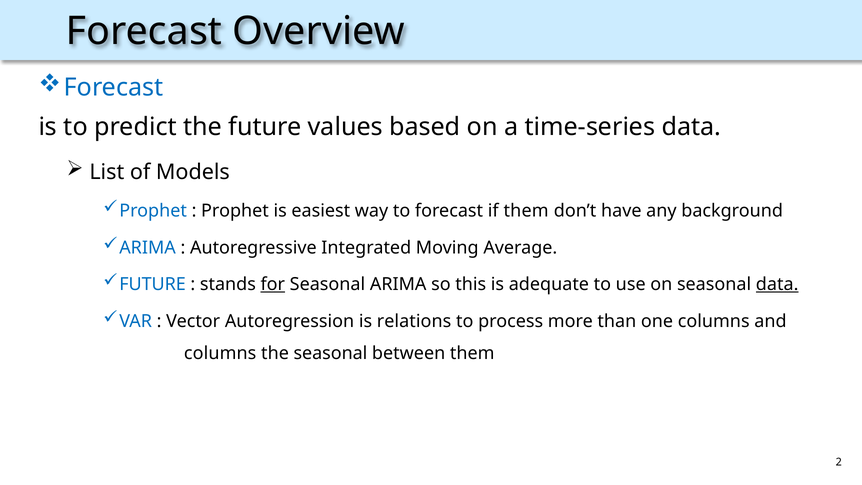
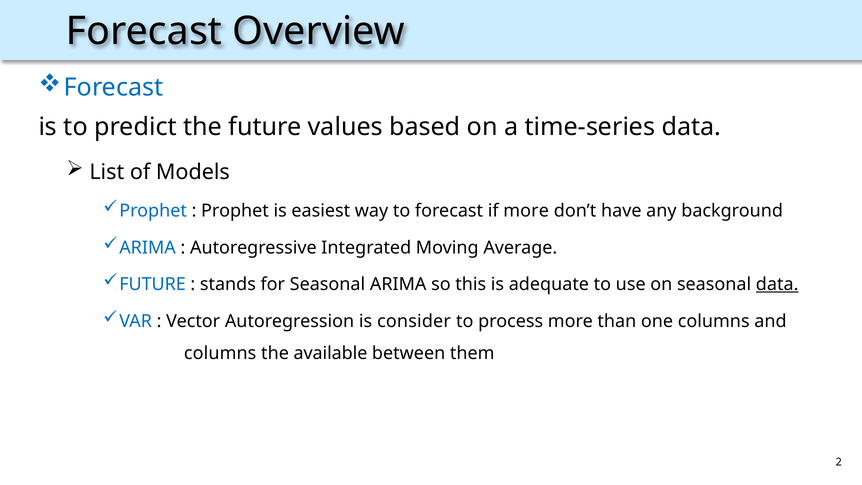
if them: them -> more
for underline: present -> none
relations: relations -> consider
the seasonal: seasonal -> available
